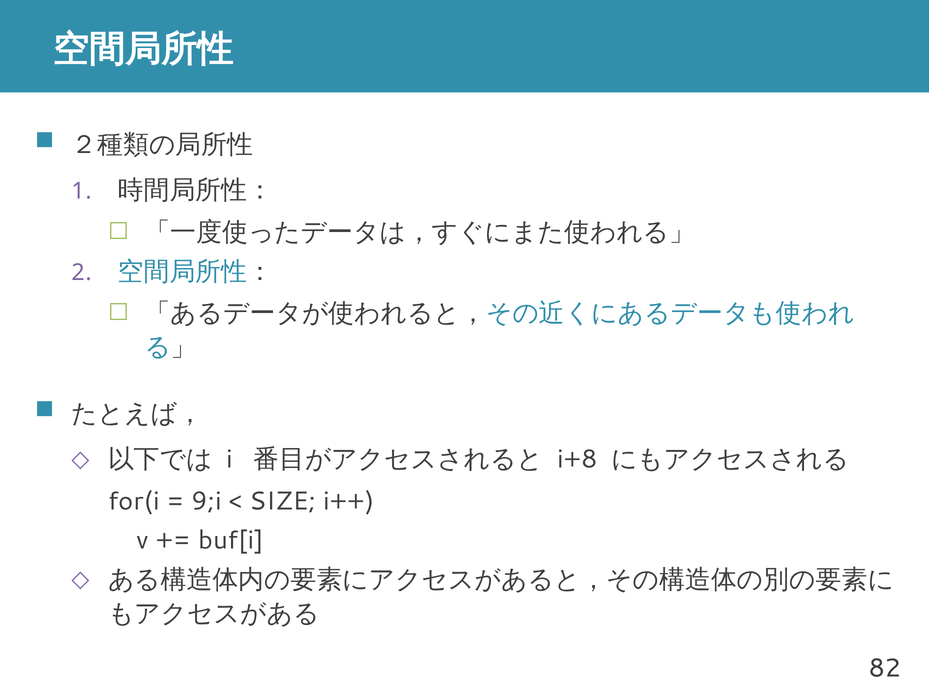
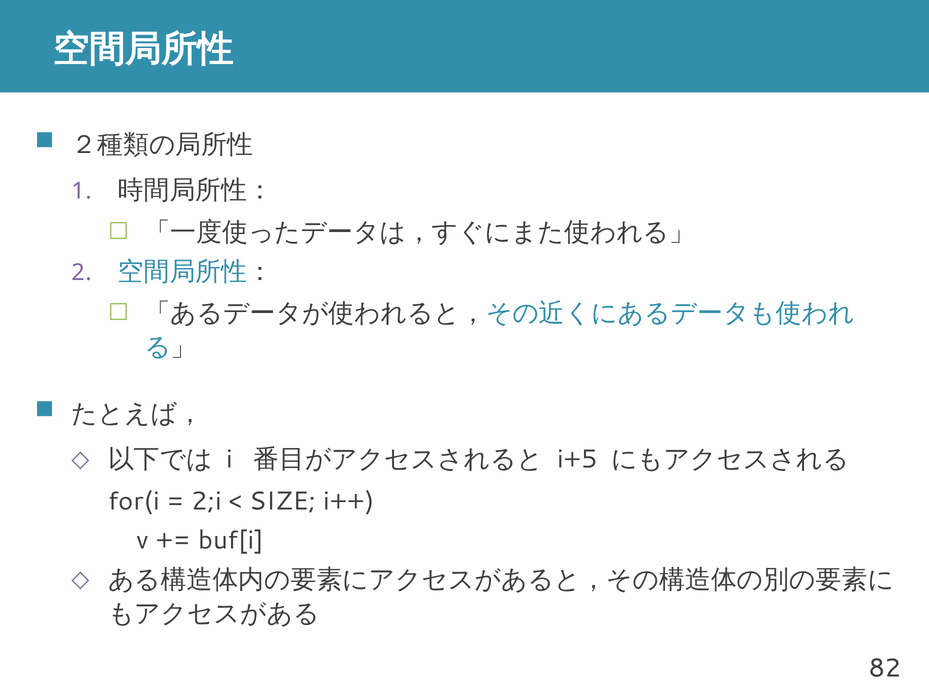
i+8: i+8 -> i+5
9;i: 9;i -> 2;i
